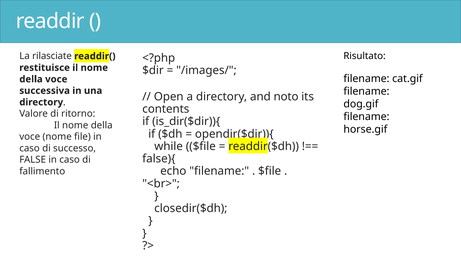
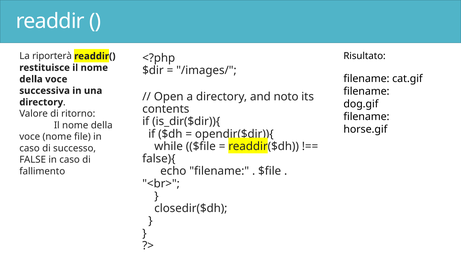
rilasciate: rilasciate -> riporterà
